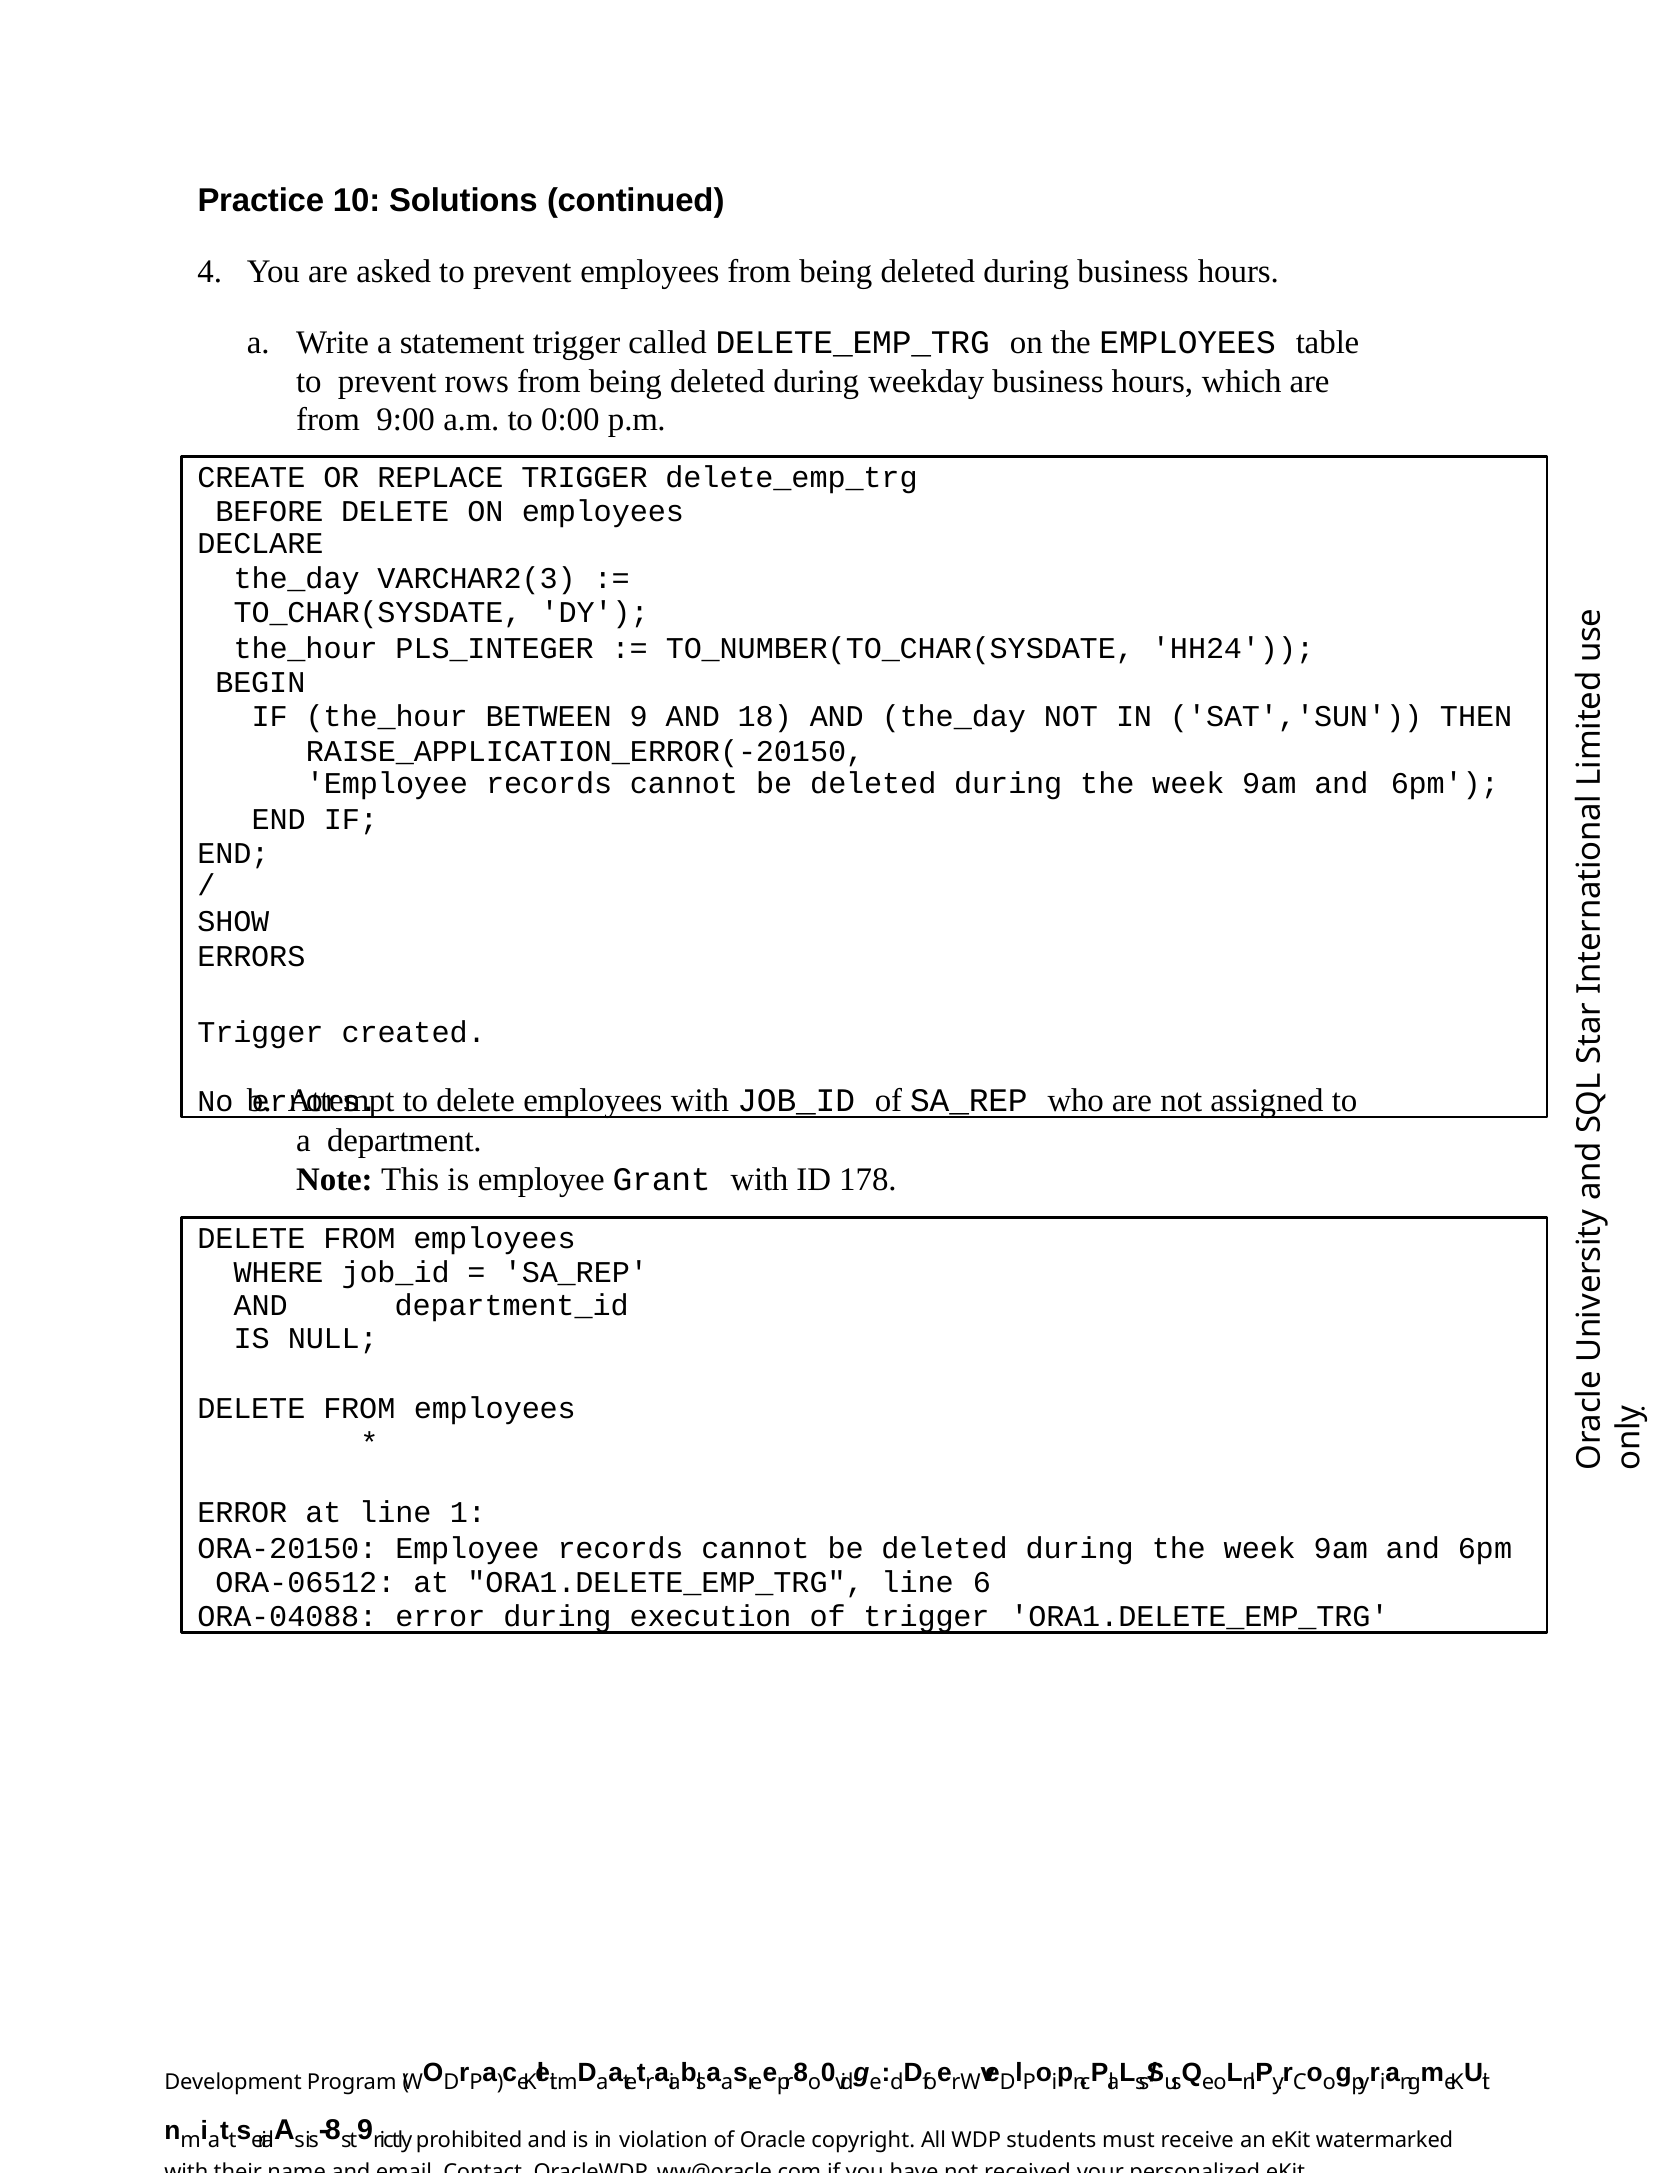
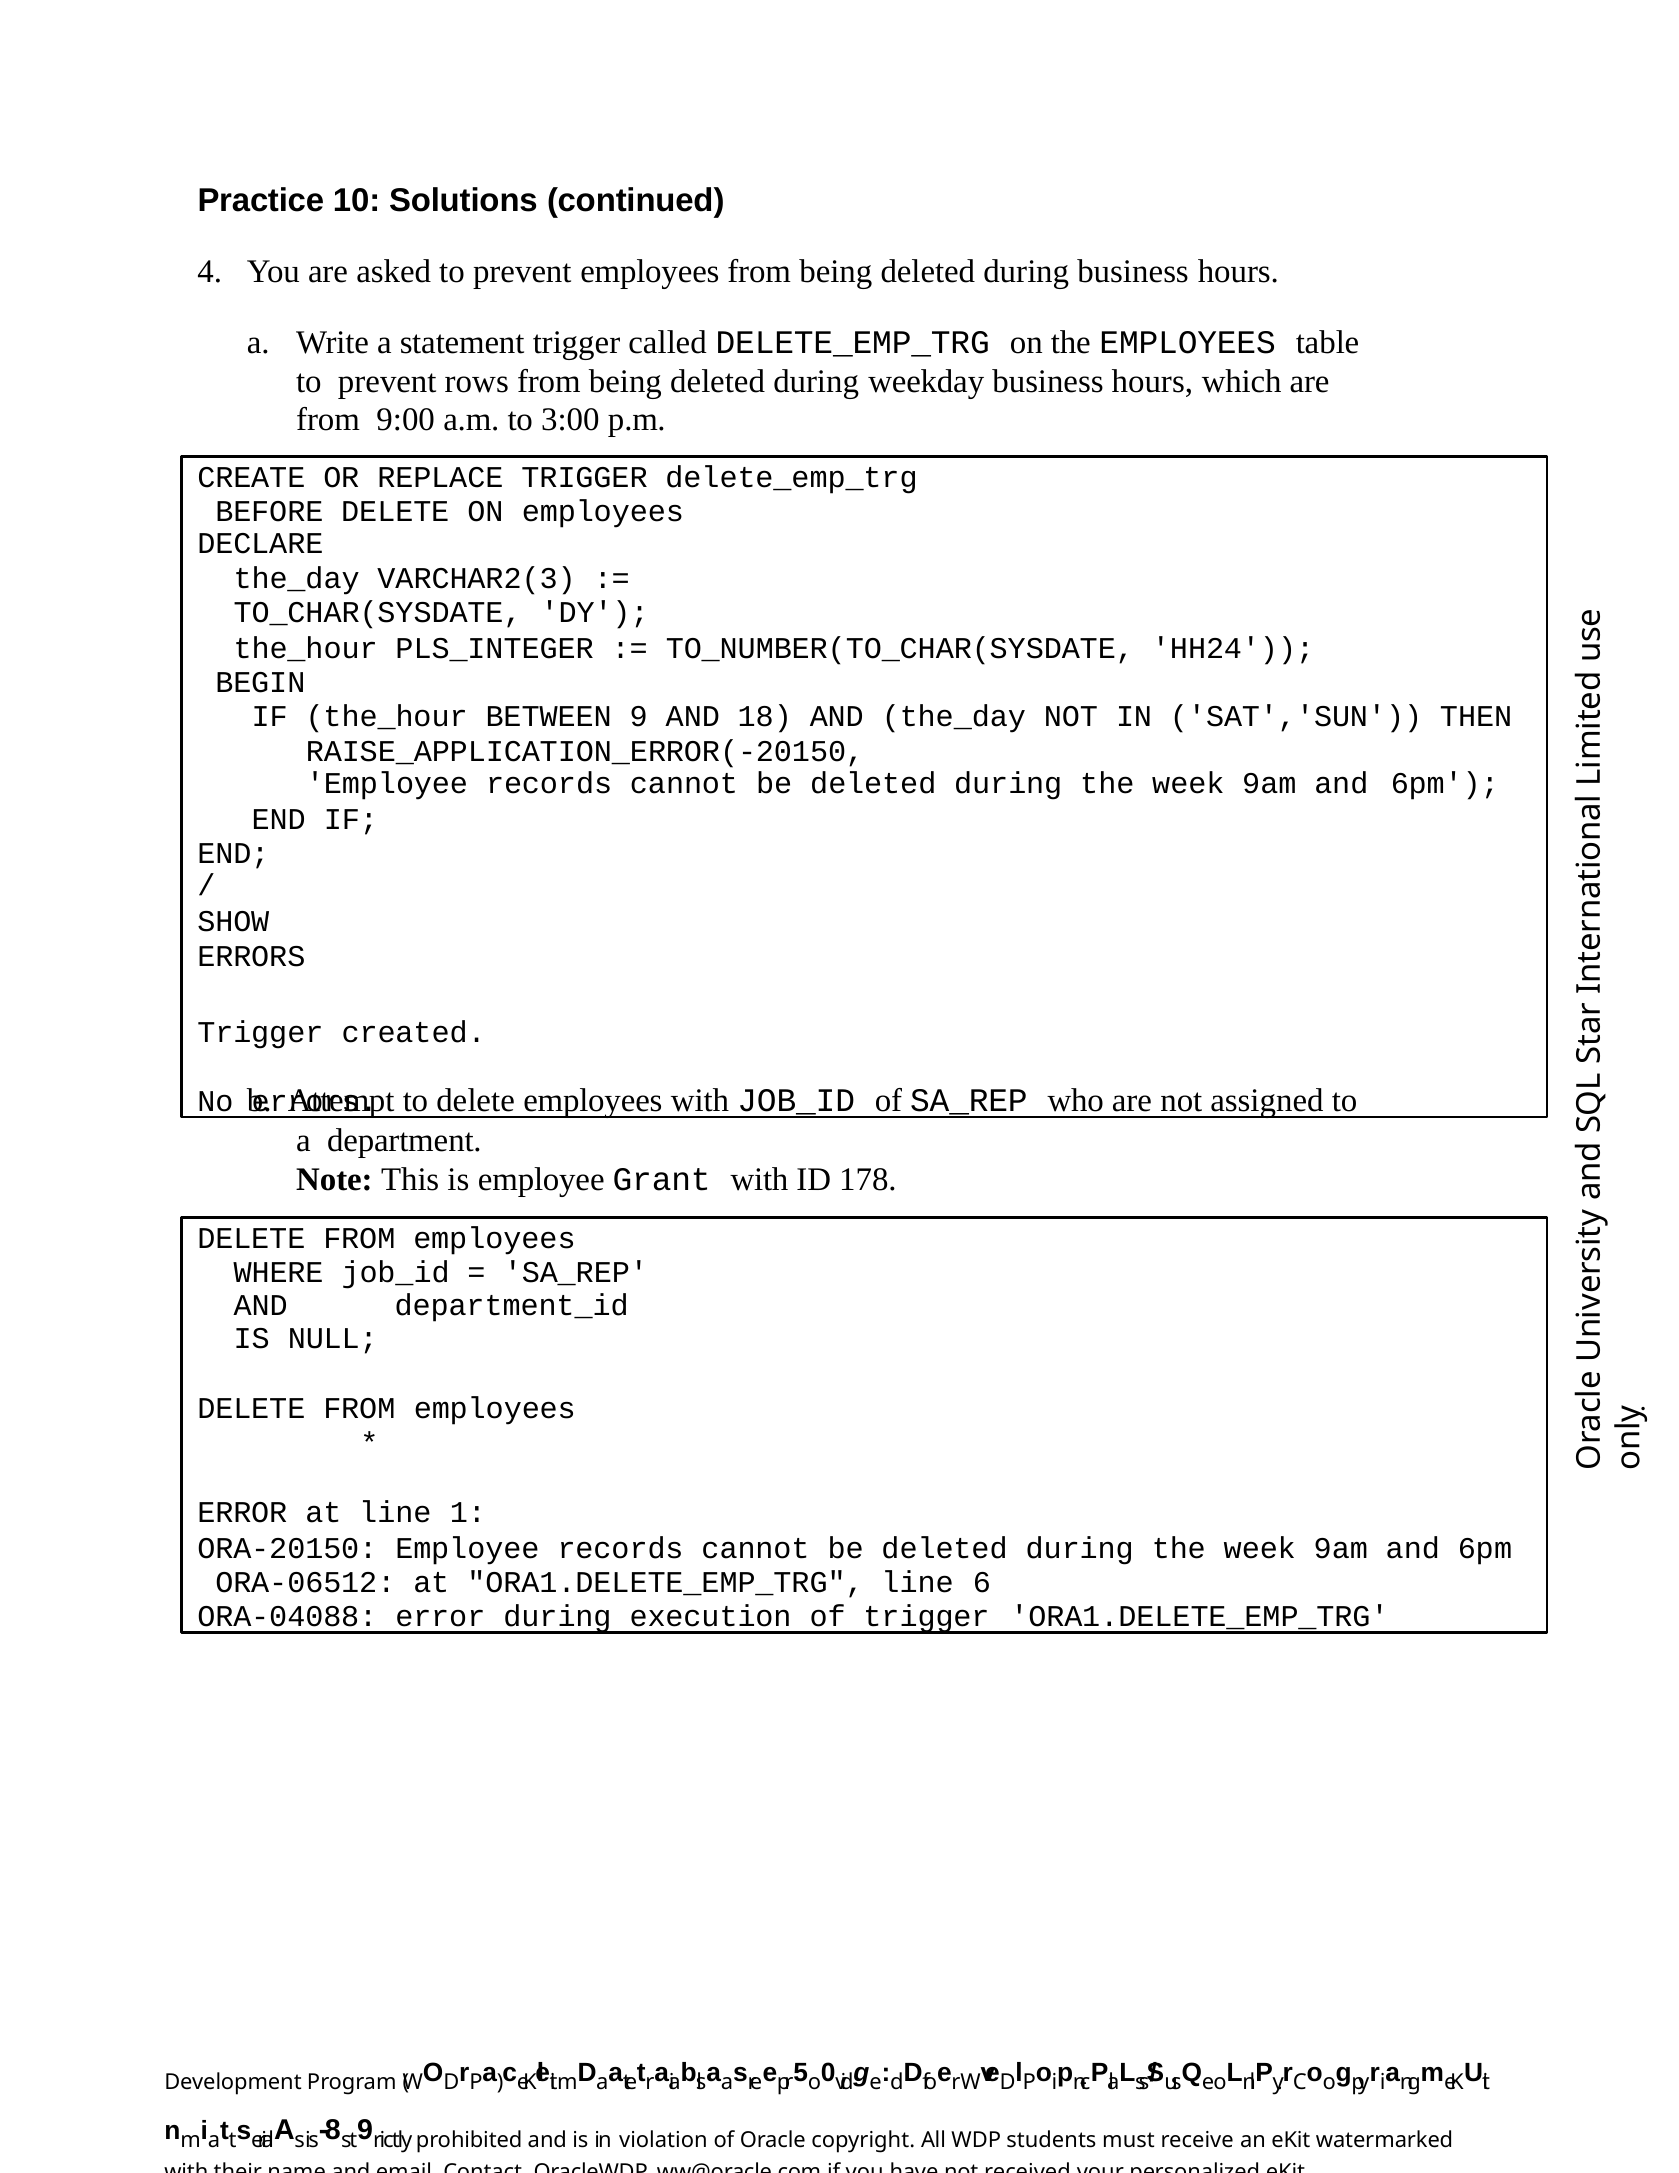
0:00: 0:00 -> 3:00
8: 8 -> 5
